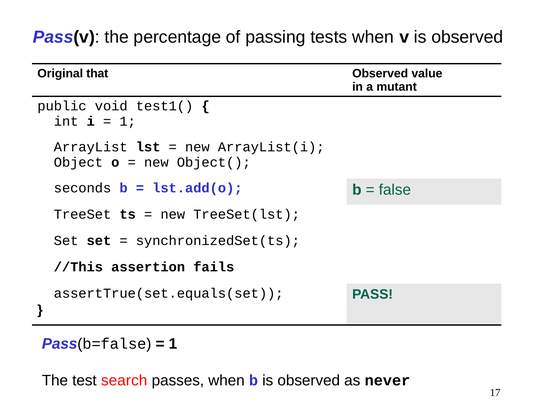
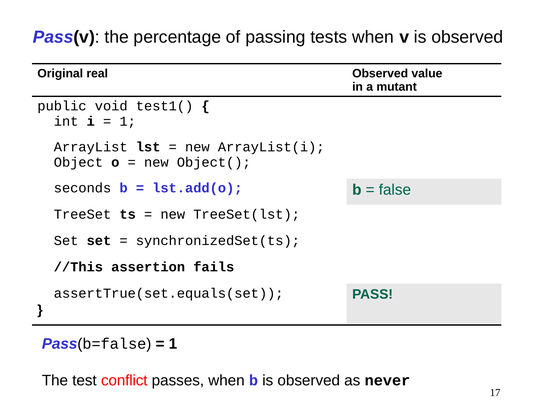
that: that -> real
search: search -> conflict
